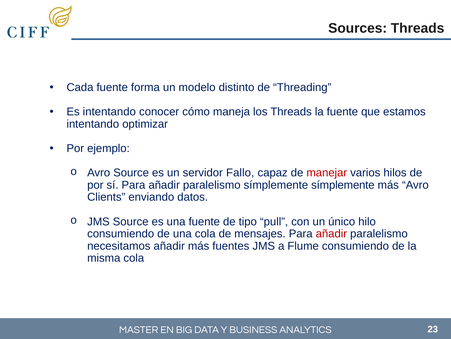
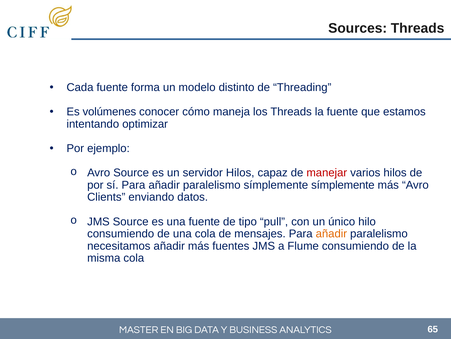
Es intentando: intentando -> volúmenes
servidor Fallo: Fallo -> Hilos
añadir at (331, 233) colour: red -> orange
23: 23 -> 65
